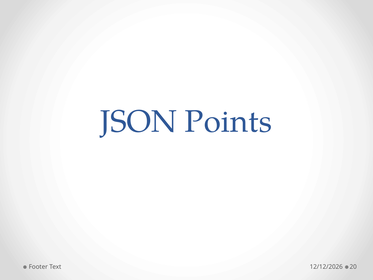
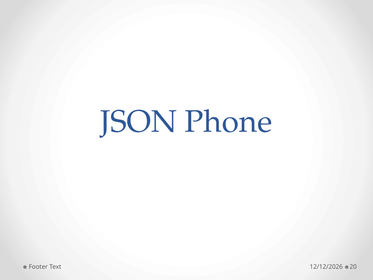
Points: Points -> Phone
